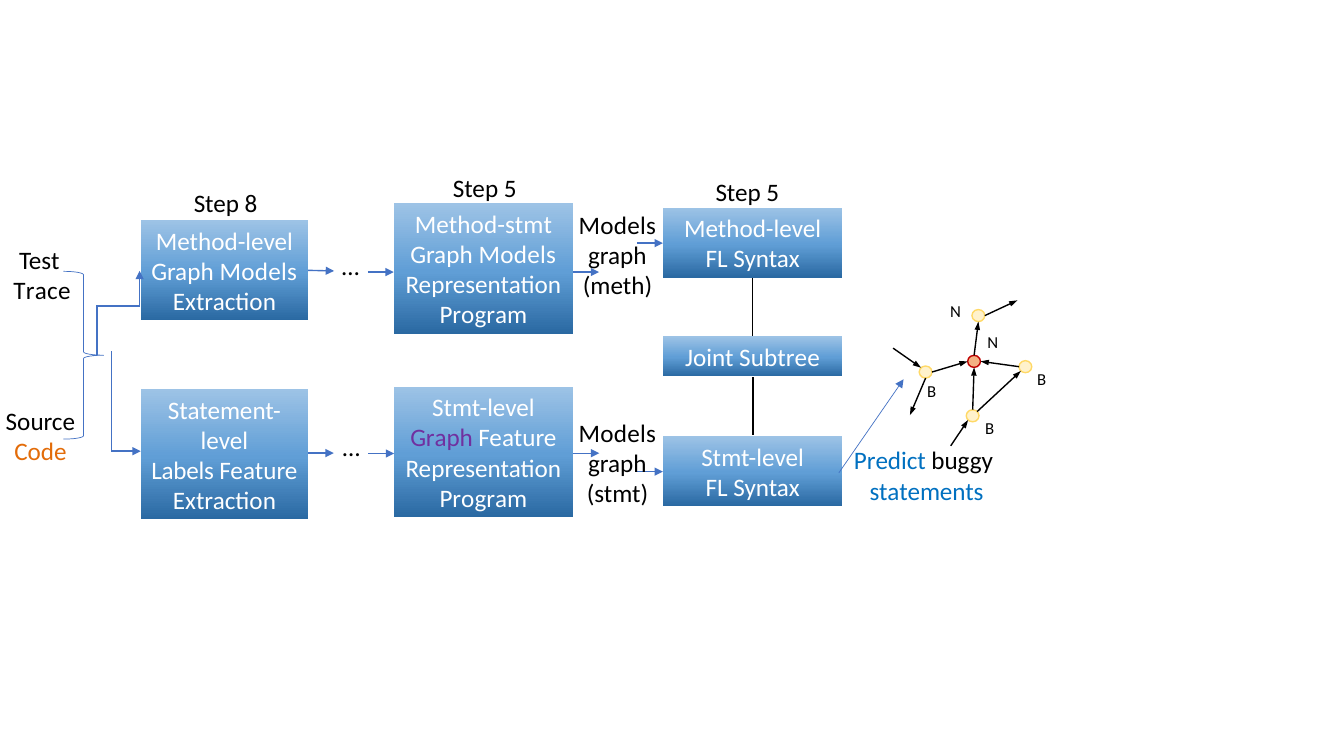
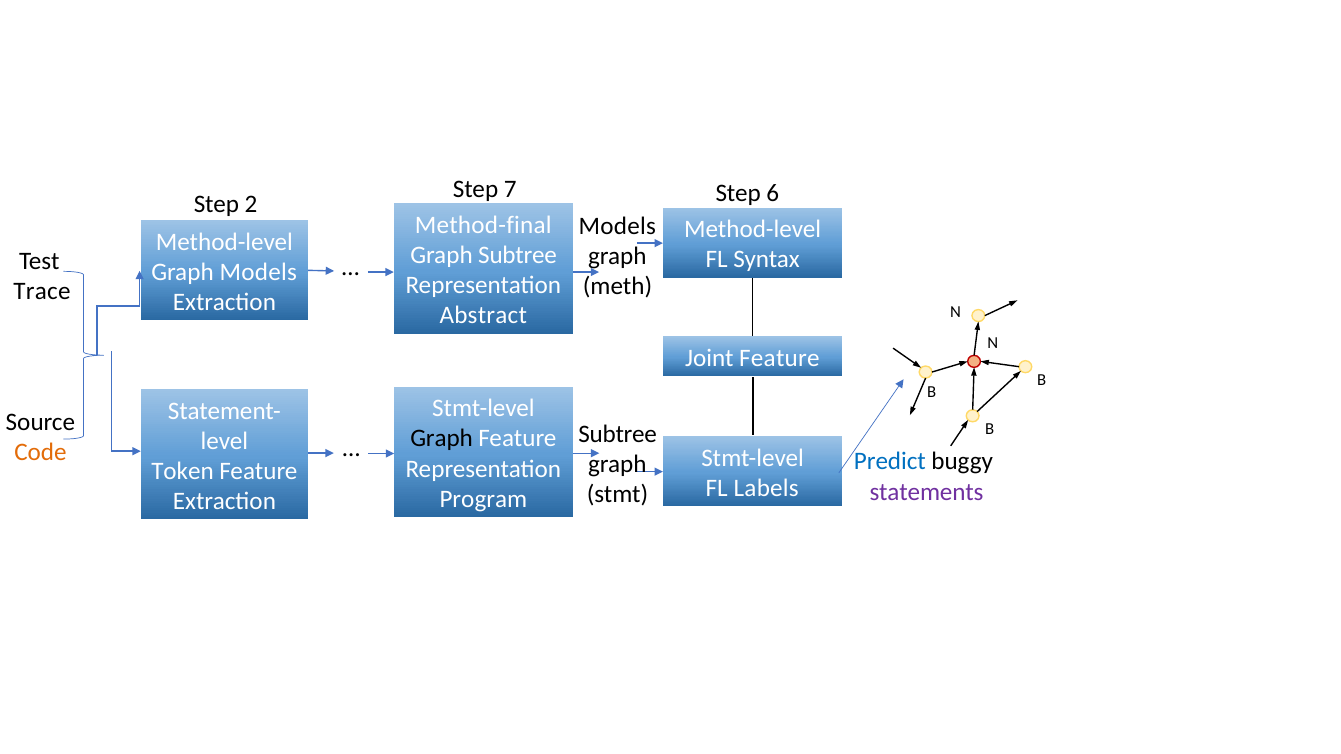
5 at (510, 189): 5 -> 7
5 at (773, 193): 5 -> 6
8: 8 -> 2
Method-stmt: Method-stmt -> Method-final
Models at (517, 255): Models -> Subtree
Program at (483, 316): Program -> Abstract
Joint Subtree: Subtree -> Feature
Models at (617, 434): Models -> Subtree
Graph at (442, 439) colour: purple -> black
Labels: Labels -> Token
Syntax at (766, 488): Syntax -> Labels
statements colour: blue -> purple
